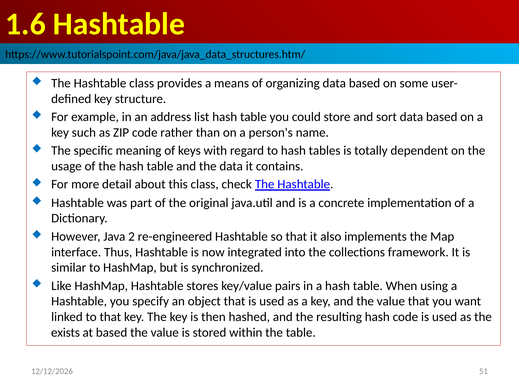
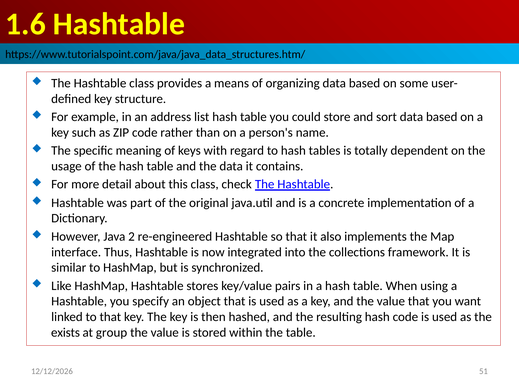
at based: based -> group
